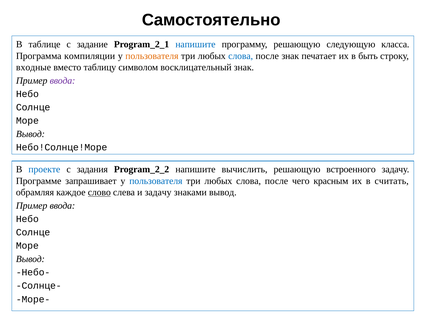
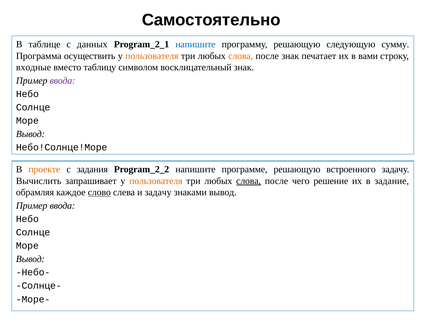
задание: задание -> данных
класса: класса -> сумму
компиляции: компиляции -> осуществить
слова at (241, 56) colour: blue -> orange
быть: быть -> вами
проекте colour: blue -> orange
вычислить: вычислить -> программе
Программе: Программе -> Вычислить
пользователя at (156, 181) colour: blue -> orange
слова at (249, 181) underline: none -> present
красным: красным -> решение
считать: считать -> задание
